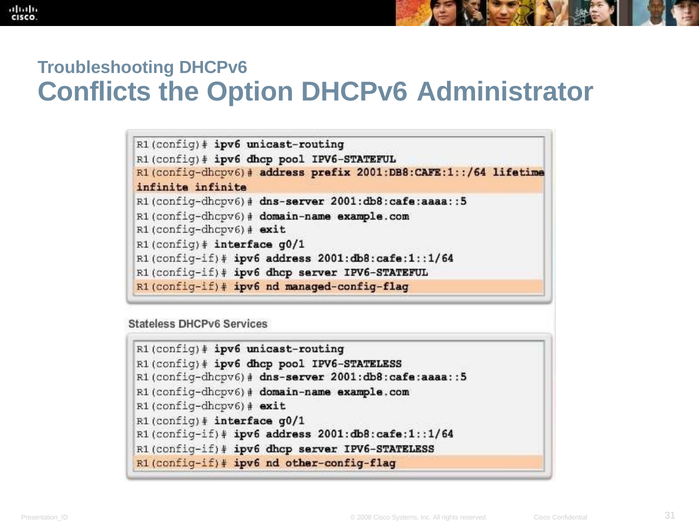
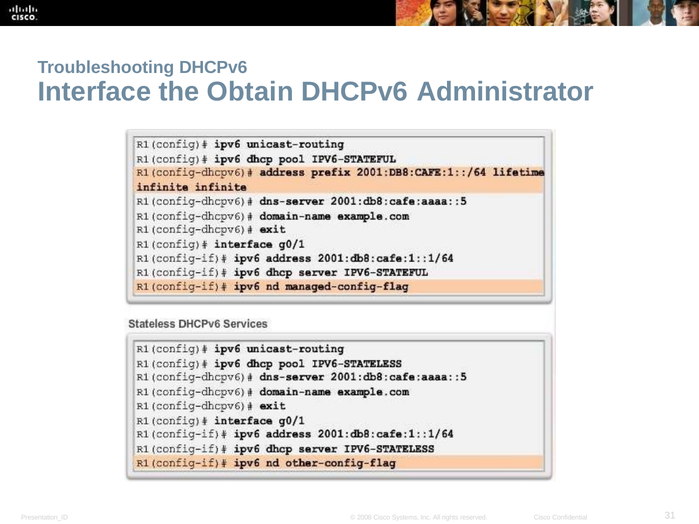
Conflicts: Conflicts -> Interface
Option: Option -> Obtain
